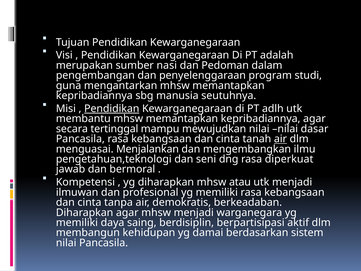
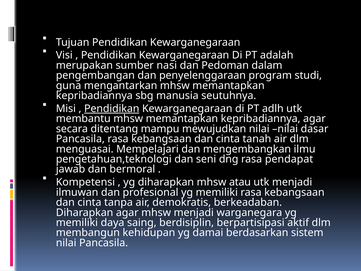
tertinggal: tertinggal -> ditentang
air at (280, 139) underline: present -> none
Menjalankan: Menjalankan -> Mempelajari
diperkuat: diperkuat -> pendapat
